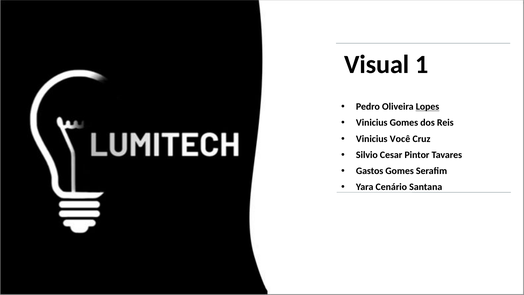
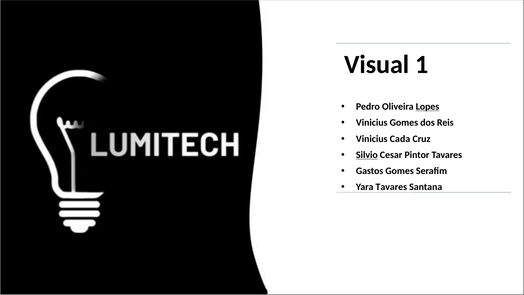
Você: Você -> Cada
Silvio underline: none -> present
Yara Cenário: Cenário -> Tavares
